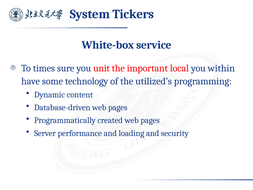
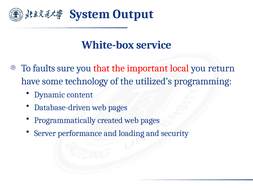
Tickers: Tickers -> Output
times: times -> faults
unit: unit -> that
within: within -> return
